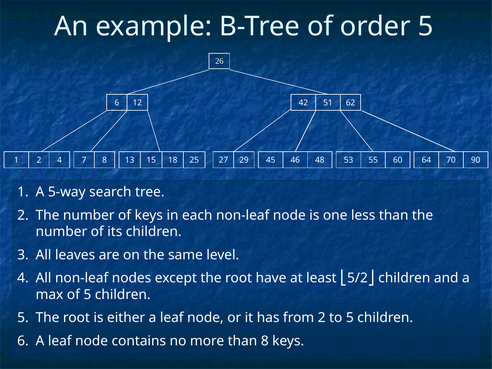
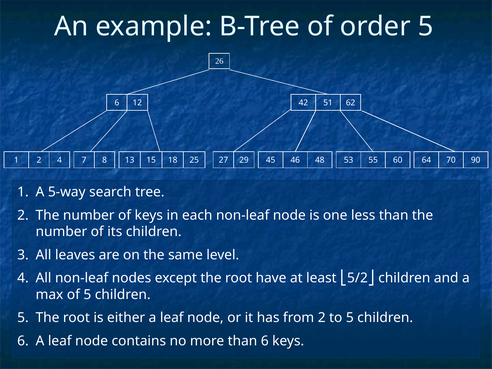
than 8: 8 -> 6
